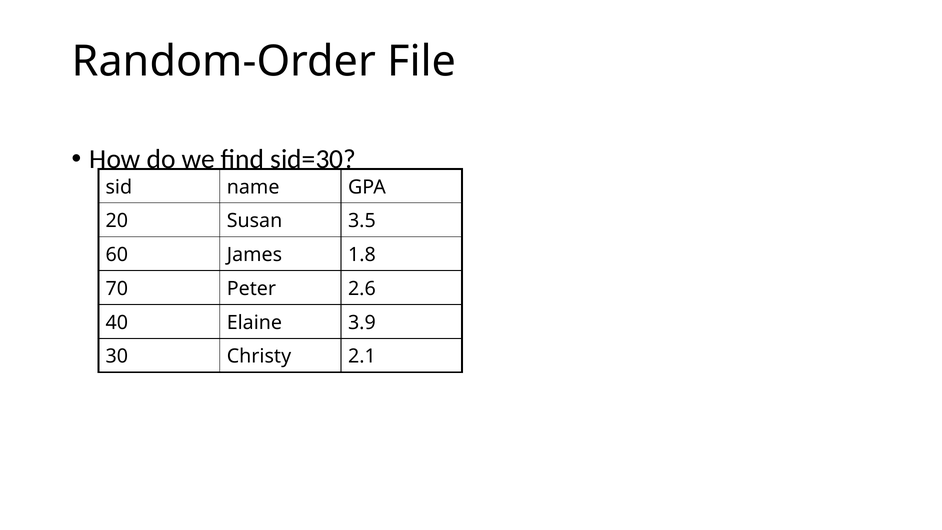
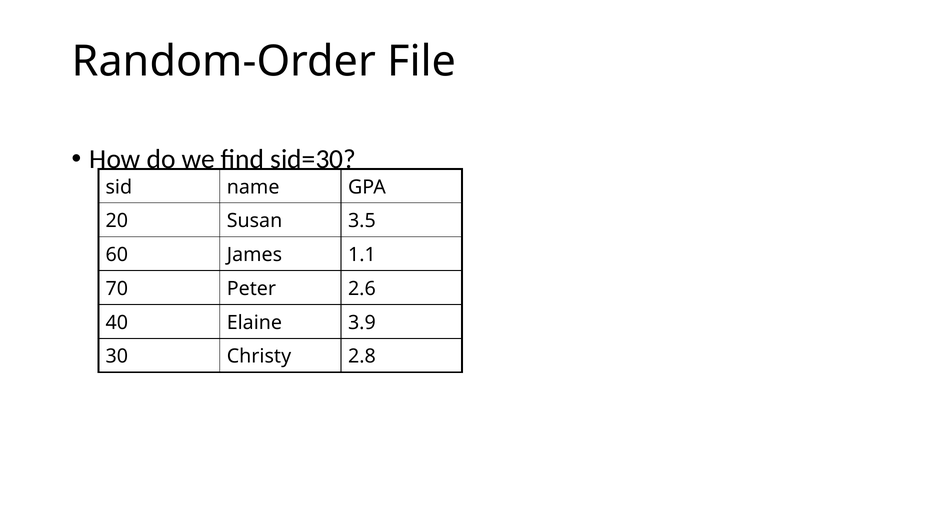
1.8: 1.8 -> 1.1
2.1: 2.1 -> 2.8
